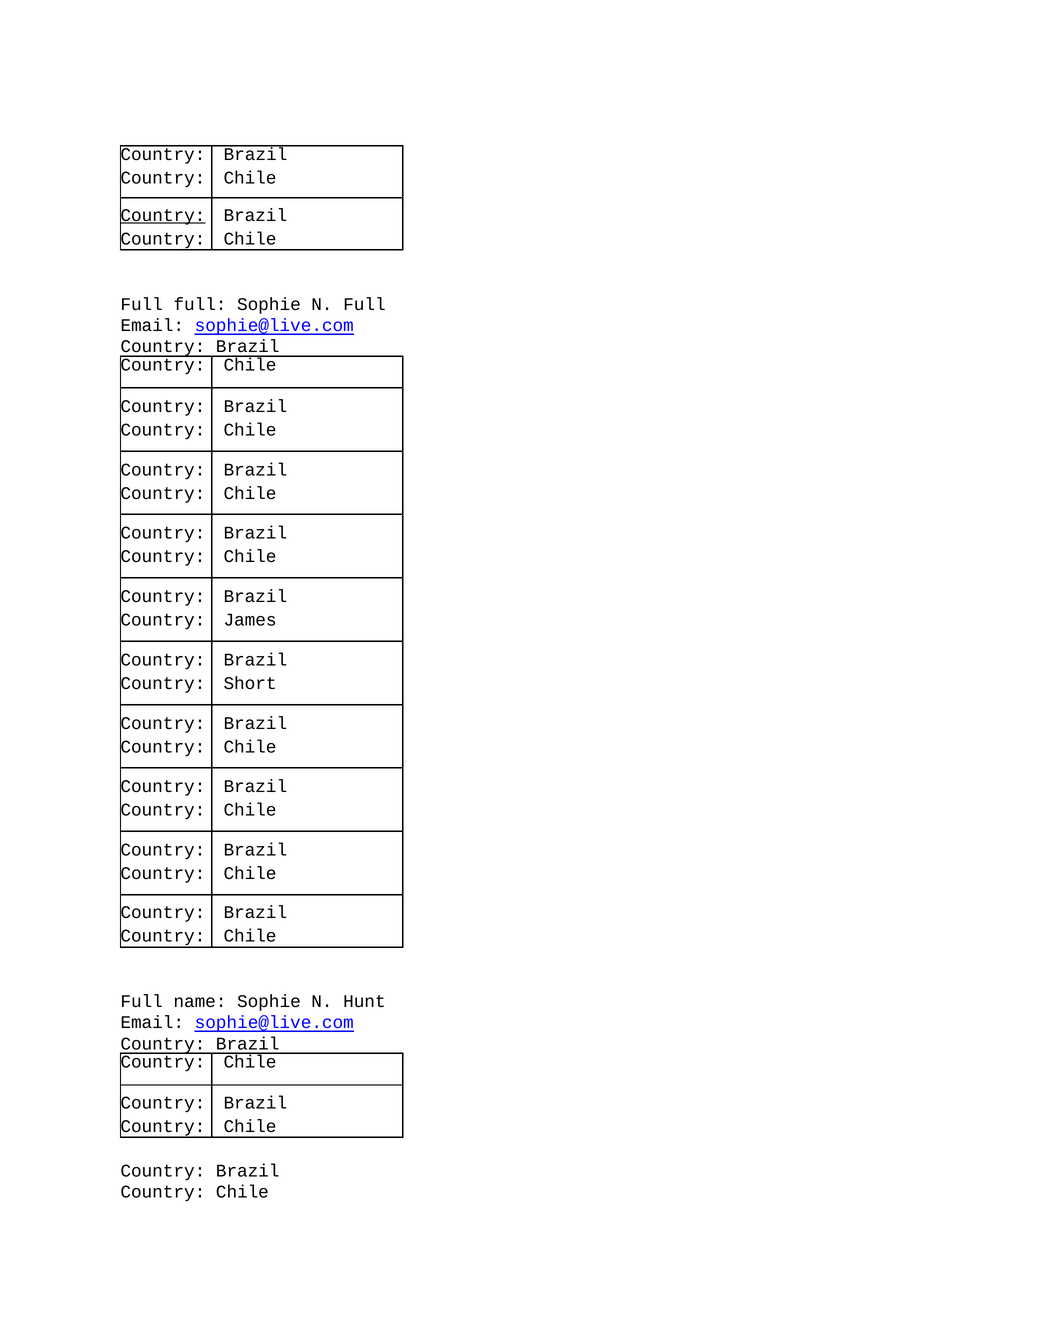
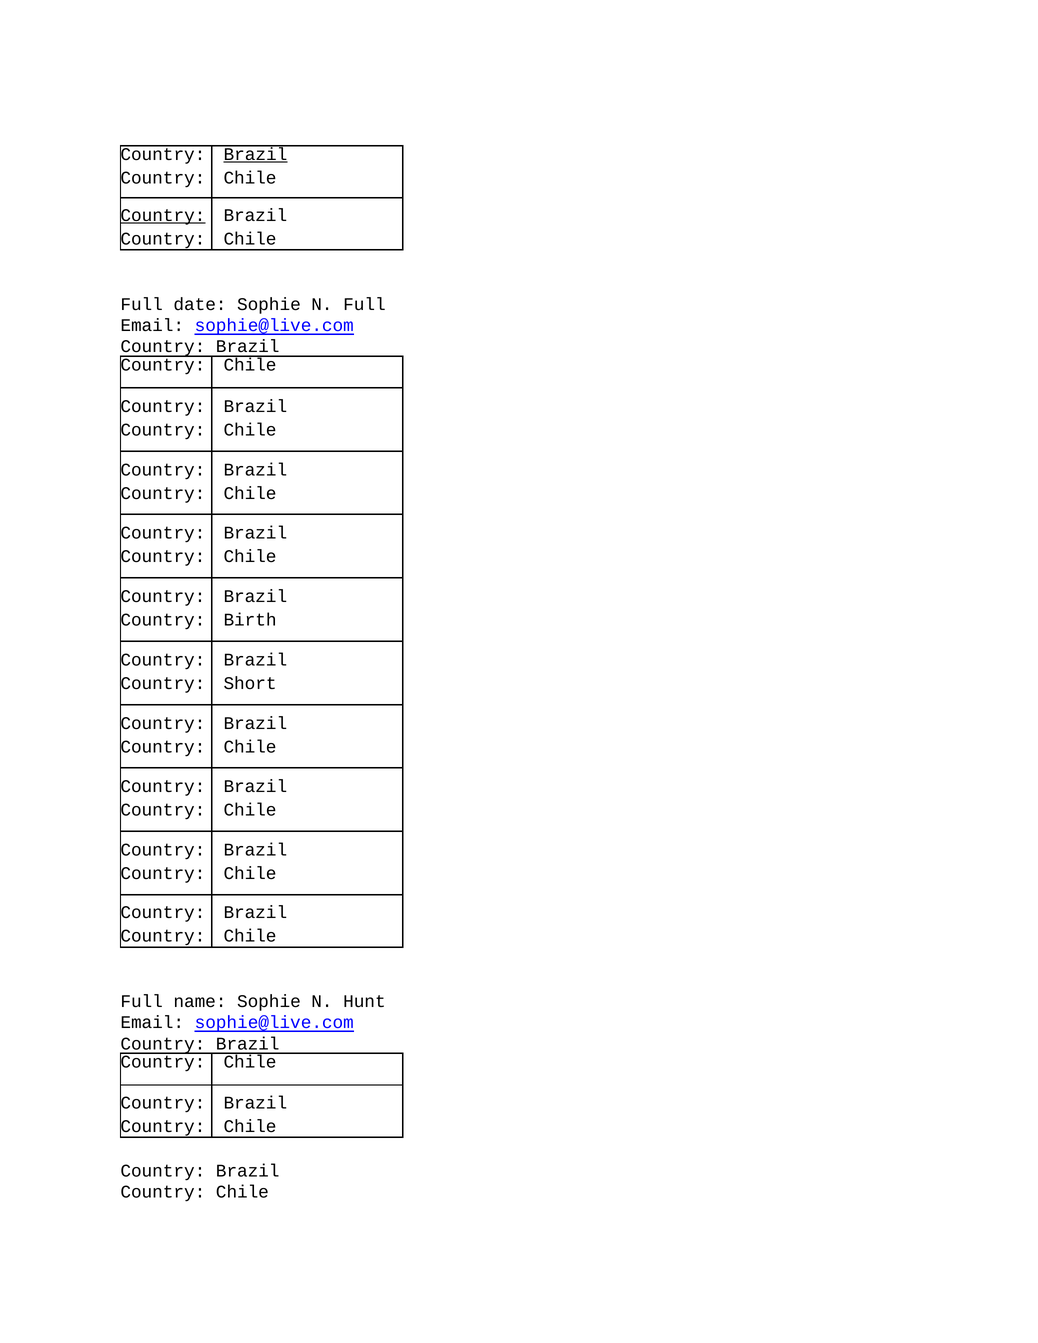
Brazil at (255, 155) underline: none -> present
Full full: full -> date
James: James -> Birth
